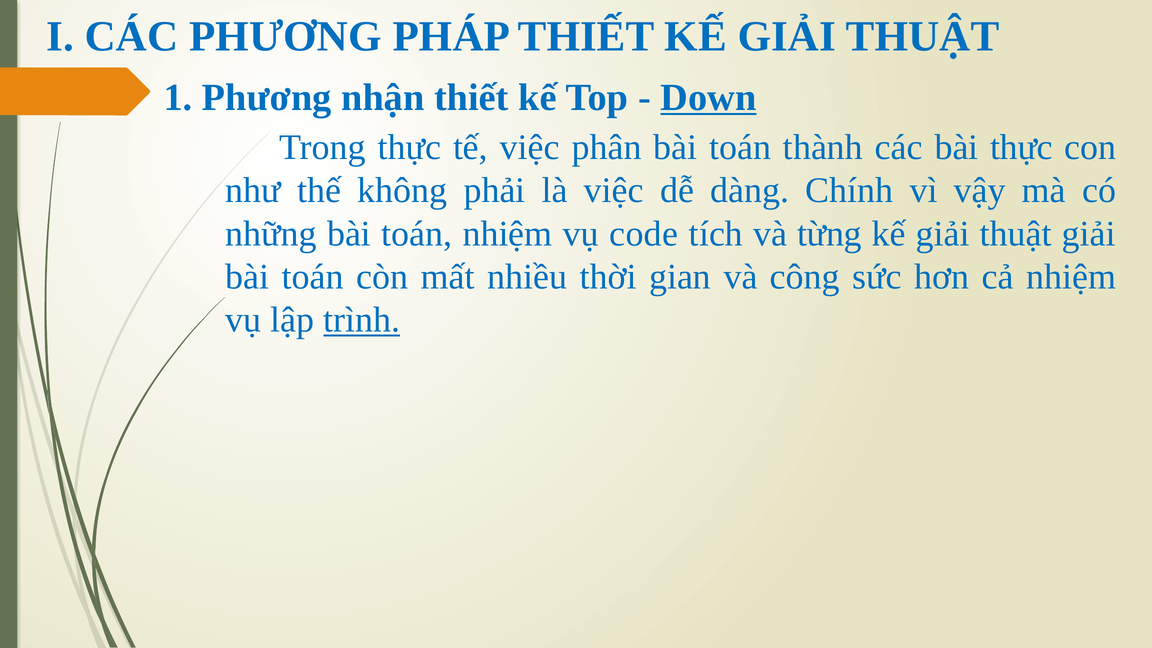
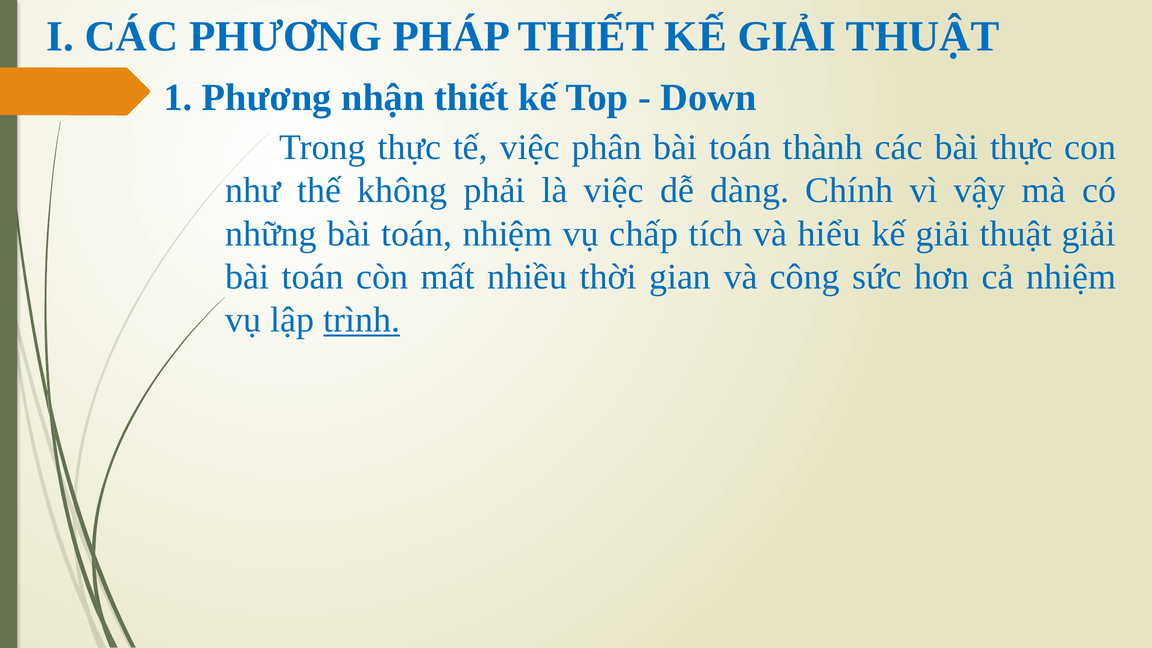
Down underline: present -> none
code: code -> chấp
từng: từng -> hiểu
